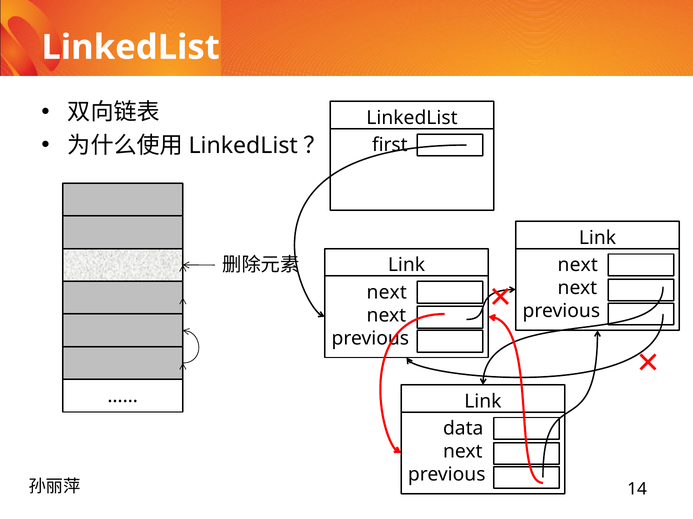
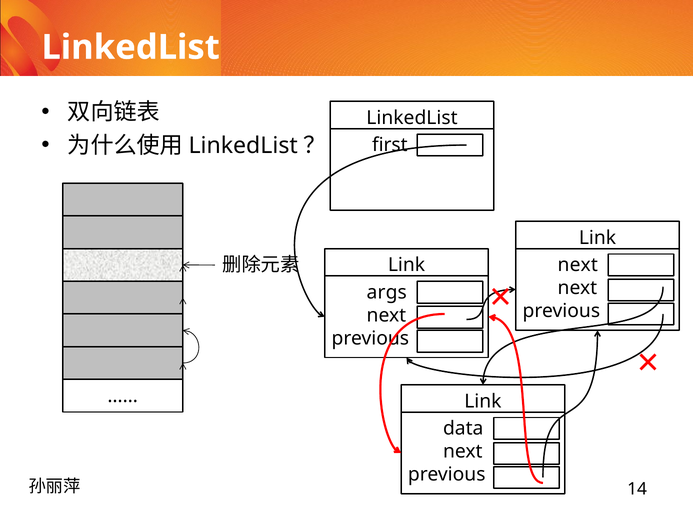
next at (387, 293): next -> args
